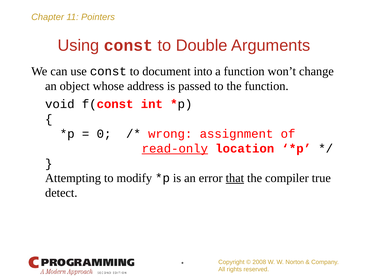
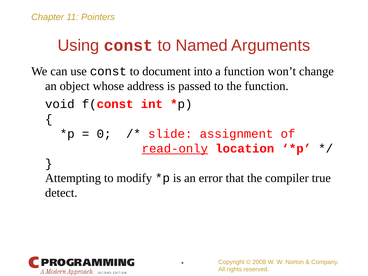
Double: Double -> Named
wrong: wrong -> slide
that underline: present -> none
